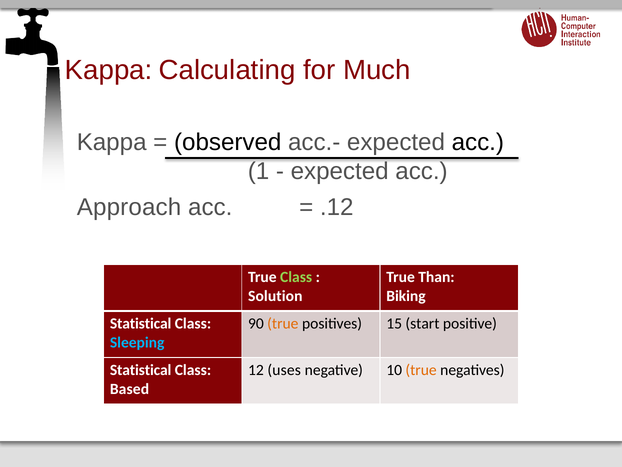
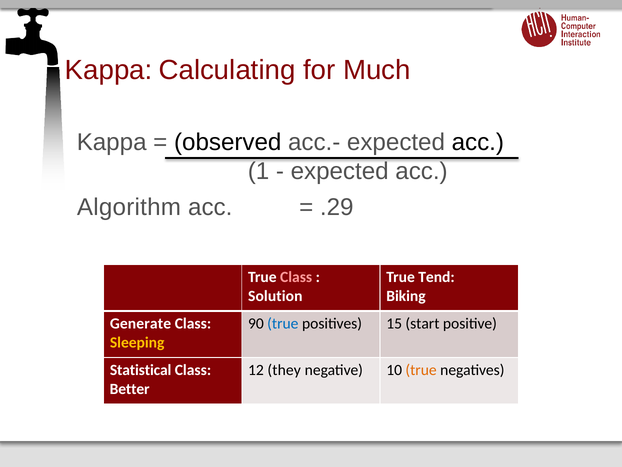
Approach: Approach -> Algorithm
.12: .12 -> .29
Class at (296, 277) colour: light green -> pink
Than: Than -> Tend
Statistical at (141, 323): Statistical -> Generate
true at (283, 323) colour: orange -> blue
Sleeping colour: light blue -> yellow
uses: uses -> they
Based: Based -> Better
